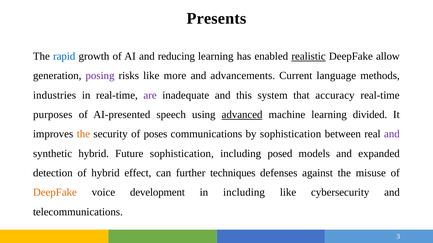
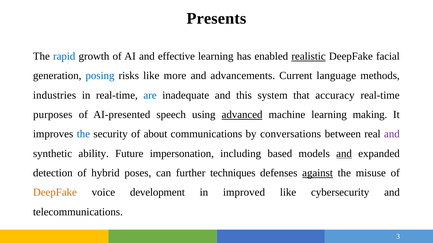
reducing: reducing -> effective
allow: allow -> facial
posing colour: purple -> blue
are colour: purple -> blue
divided: divided -> making
the at (83, 134) colour: orange -> blue
poses: poses -> about
by sophistication: sophistication -> conversations
synthetic hybrid: hybrid -> ability
Future sophistication: sophistication -> impersonation
posed: posed -> based
and at (344, 154) underline: none -> present
effect: effect -> poses
against underline: none -> present
in including: including -> improved
